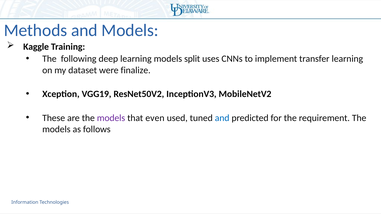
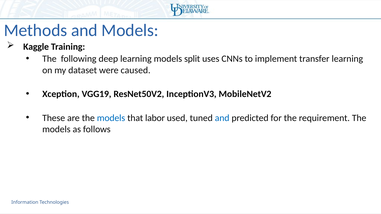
finalize: finalize -> caused
models at (111, 118) colour: purple -> blue
even: even -> labor
